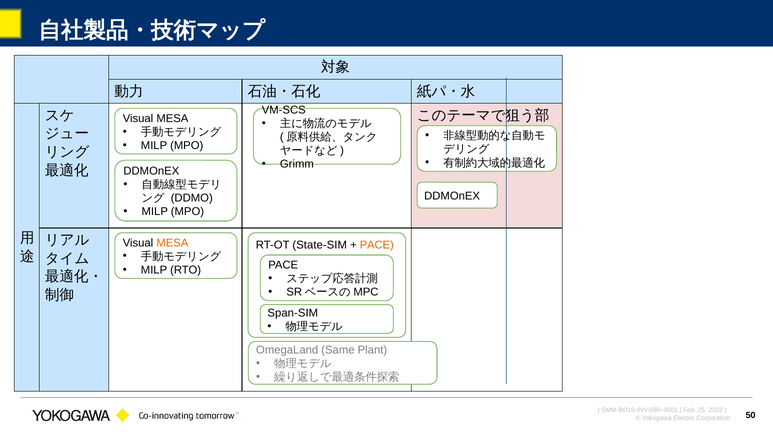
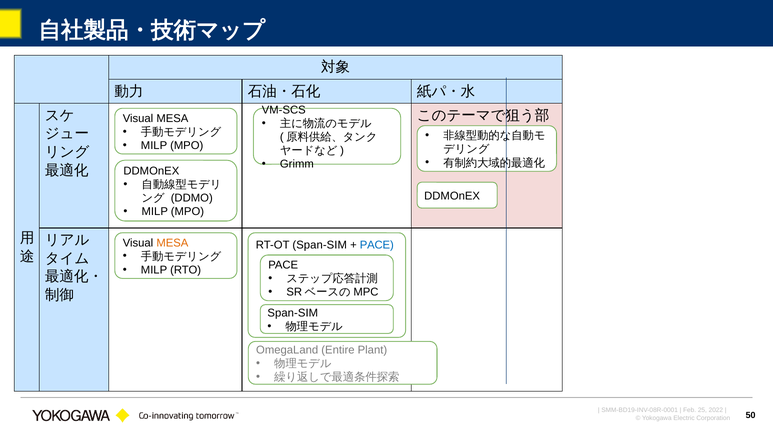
RT-OT State-SIM: State-SIM -> Span-SIM
PACE at (377, 245) colour: orange -> blue
Same: Same -> Entire
